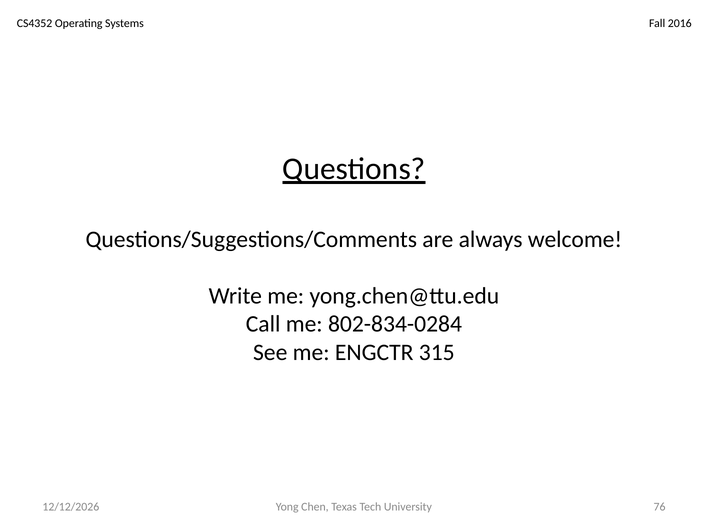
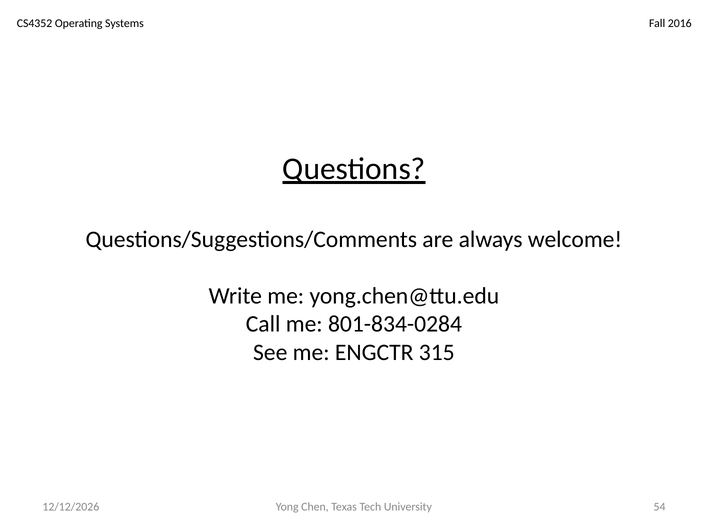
802-834-0284: 802-834-0284 -> 801-834-0284
76: 76 -> 54
